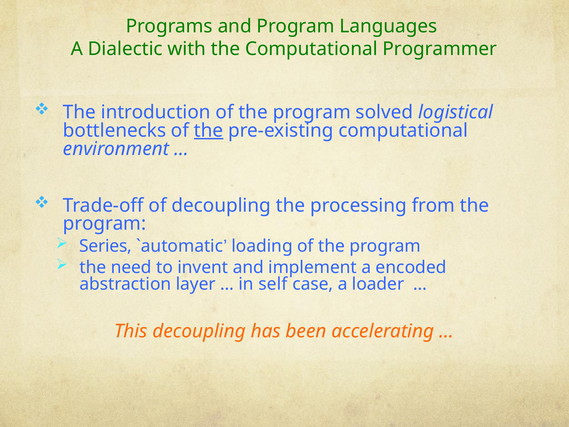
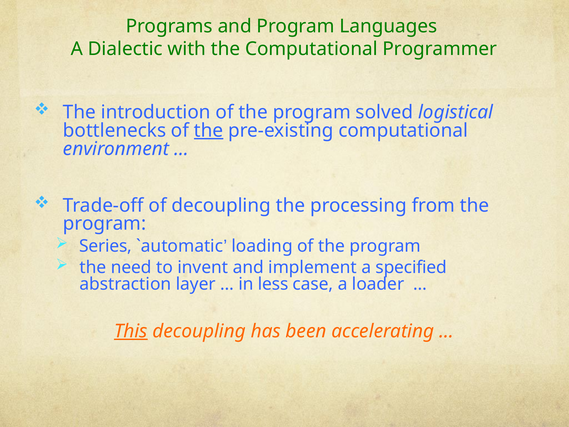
encoded: encoded -> specified
self: self -> less
This underline: none -> present
